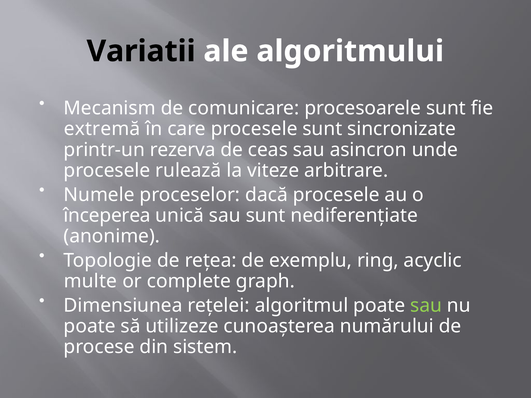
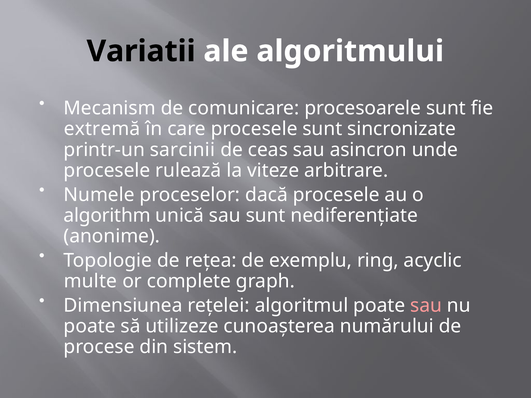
rezerva: rezerva -> sarcinii
începerea: începerea -> algorithm
sau at (426, 306) colour: light green -> pink
